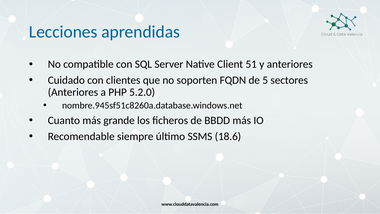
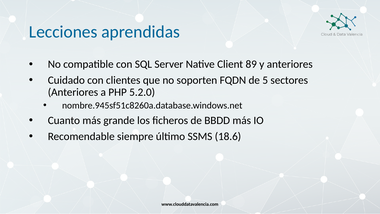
51: 51 -> 89
